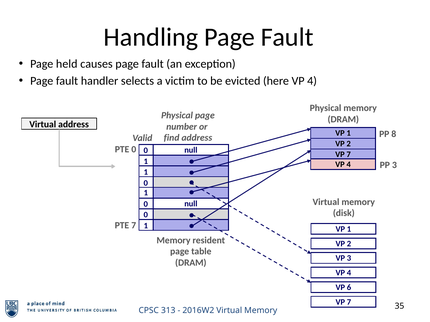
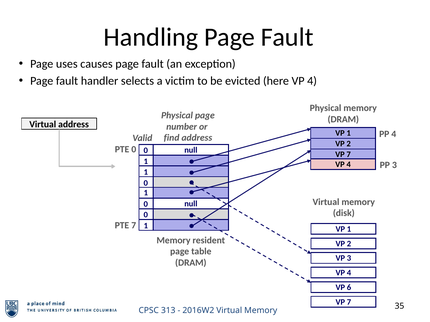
held: held -> uses
PP 8: 8 -> 4
